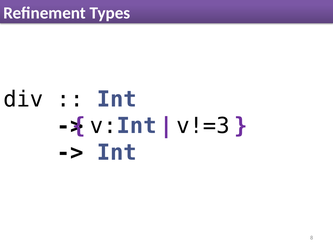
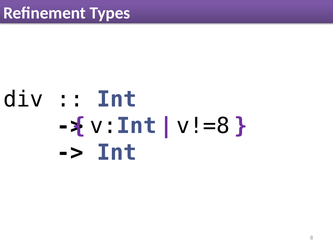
v!=3: v!=3 -> v!=8
